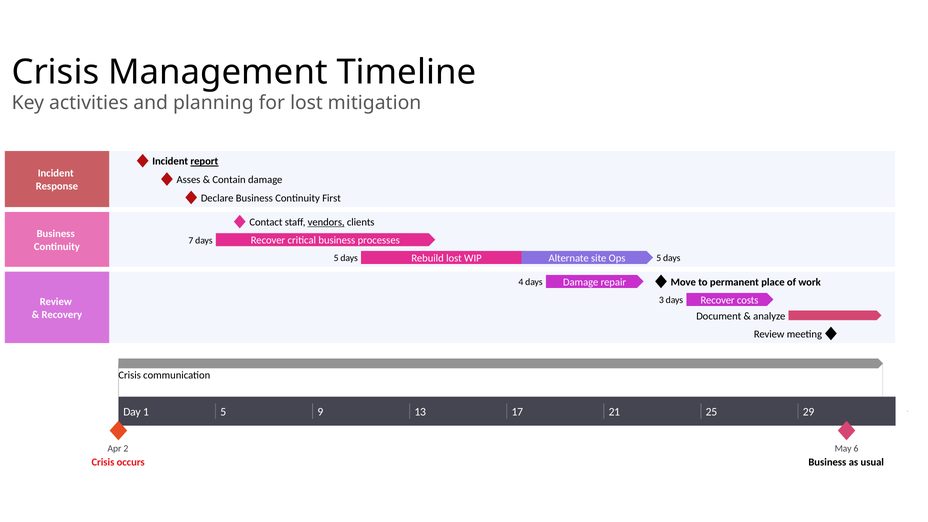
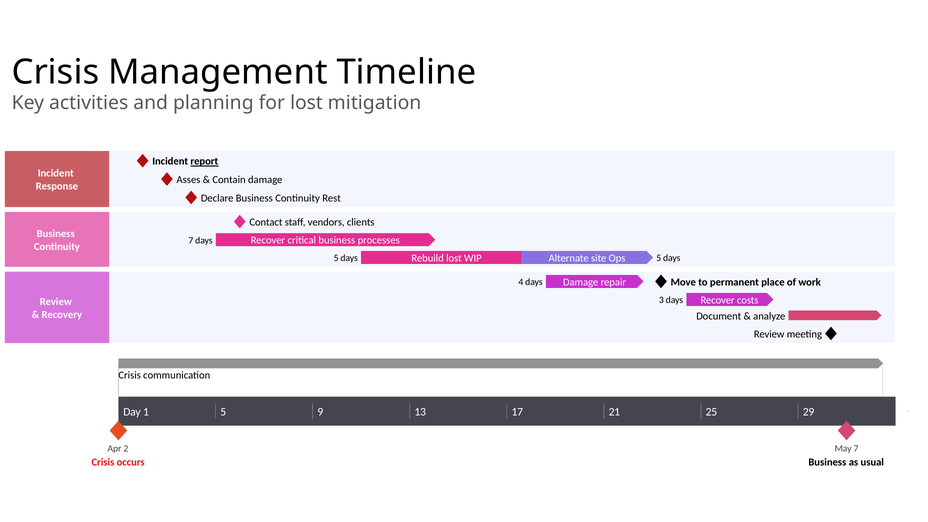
First: First -> Rest
vendors underline: present -> none
May 6: 6 -> 7
